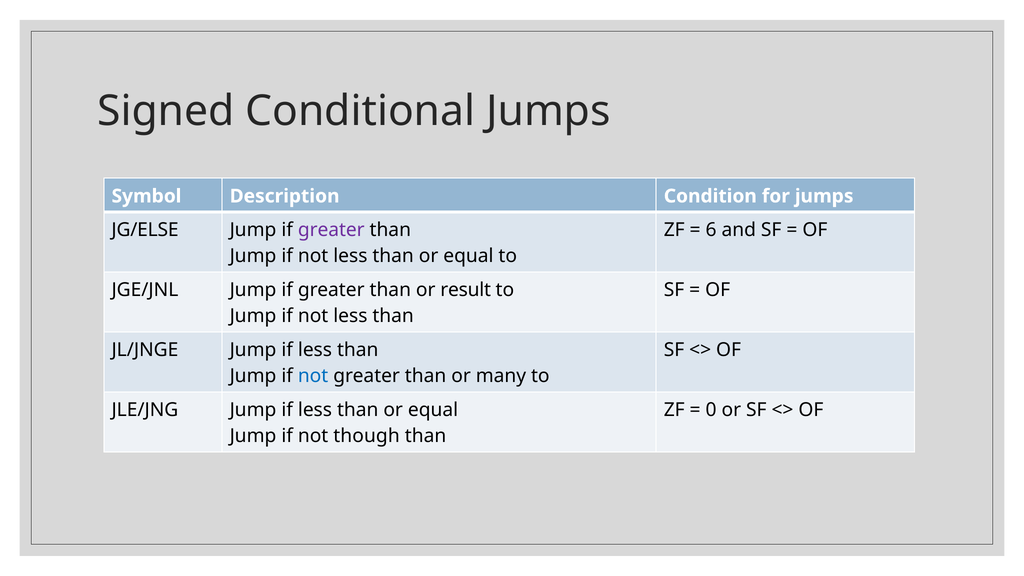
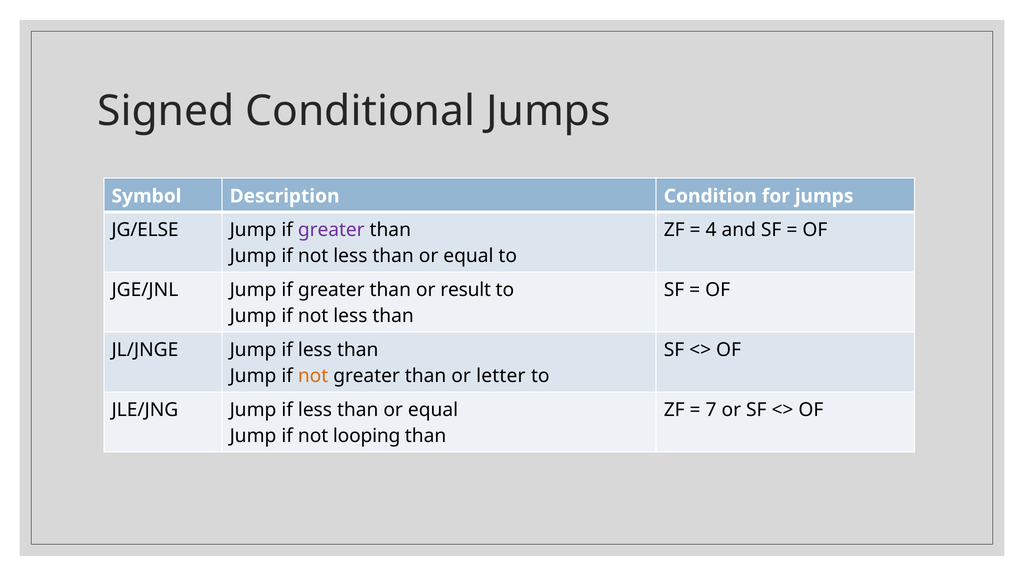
6: 6 -> 4
not at (313, 376) colour: blue -> orange
many: many -> letter
0: 0 -> 7
though: though -> looping
